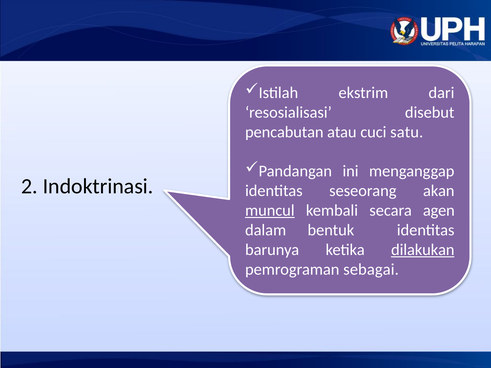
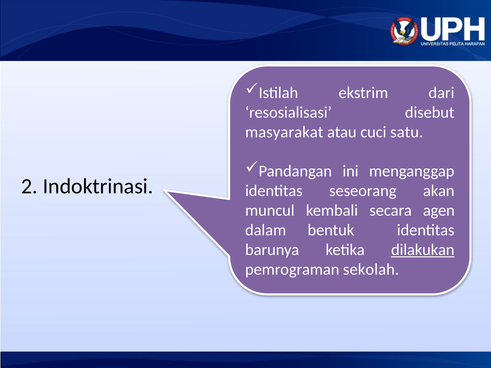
pencabutan: pencabutan -> masyarakat
muncul underline: present -> none
sebagai: sebagai -> sekolah
